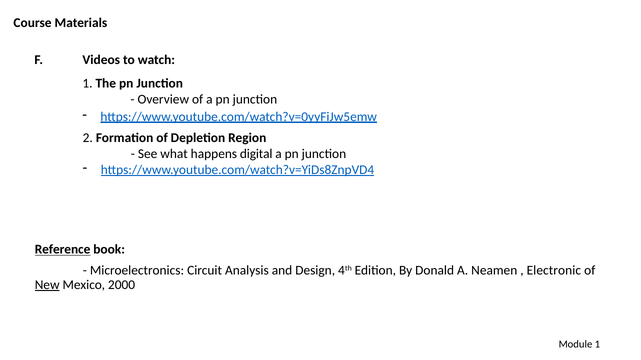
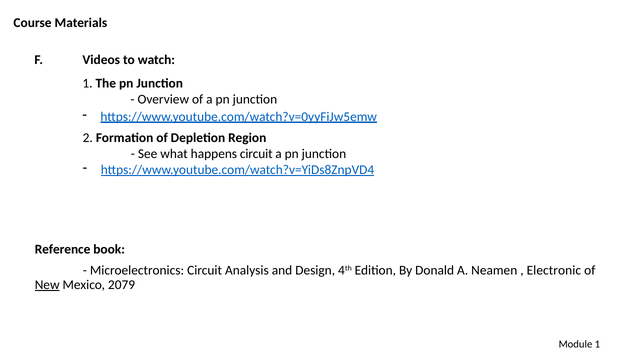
happens digital: digital -> circuit
Reference underline: present -> none
2000: 2000 -> 2079
